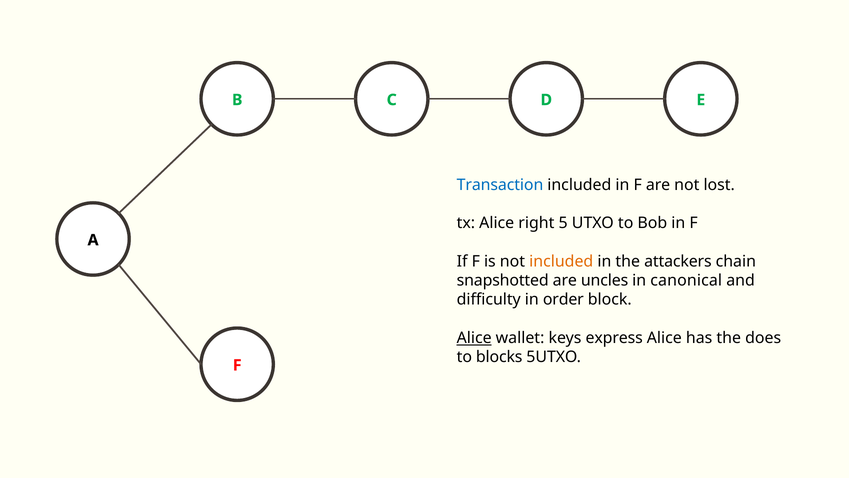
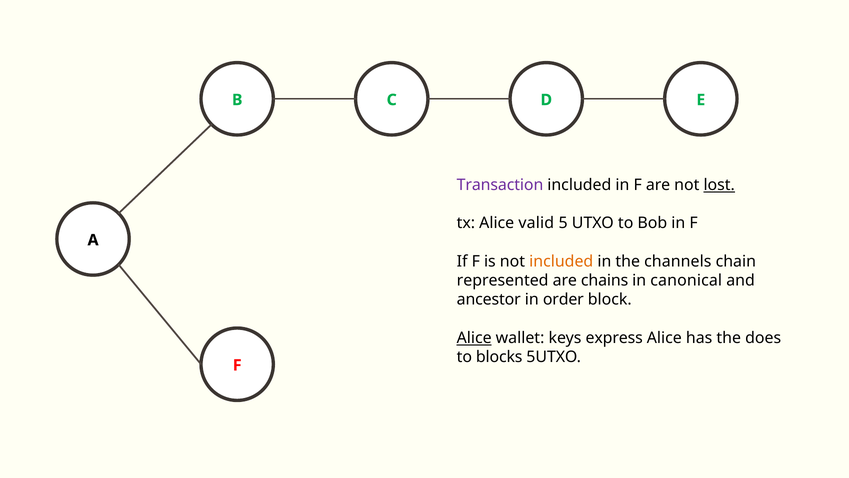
Transaction colour: blue -> purple
lost underline: none -> present
right: right -> valid
attackers: attackers -> channels
snapshotted: snapshotted -> represented
uncles: uncles -> chains
difficulty: difficulty -> ancestor
